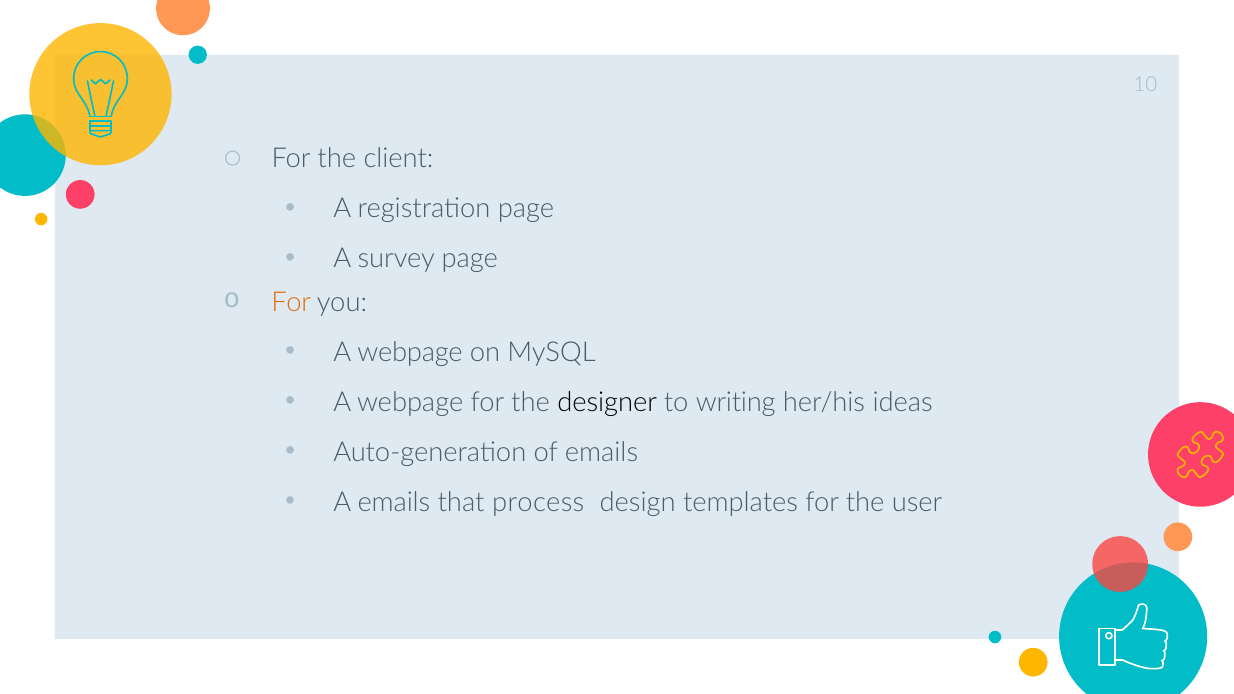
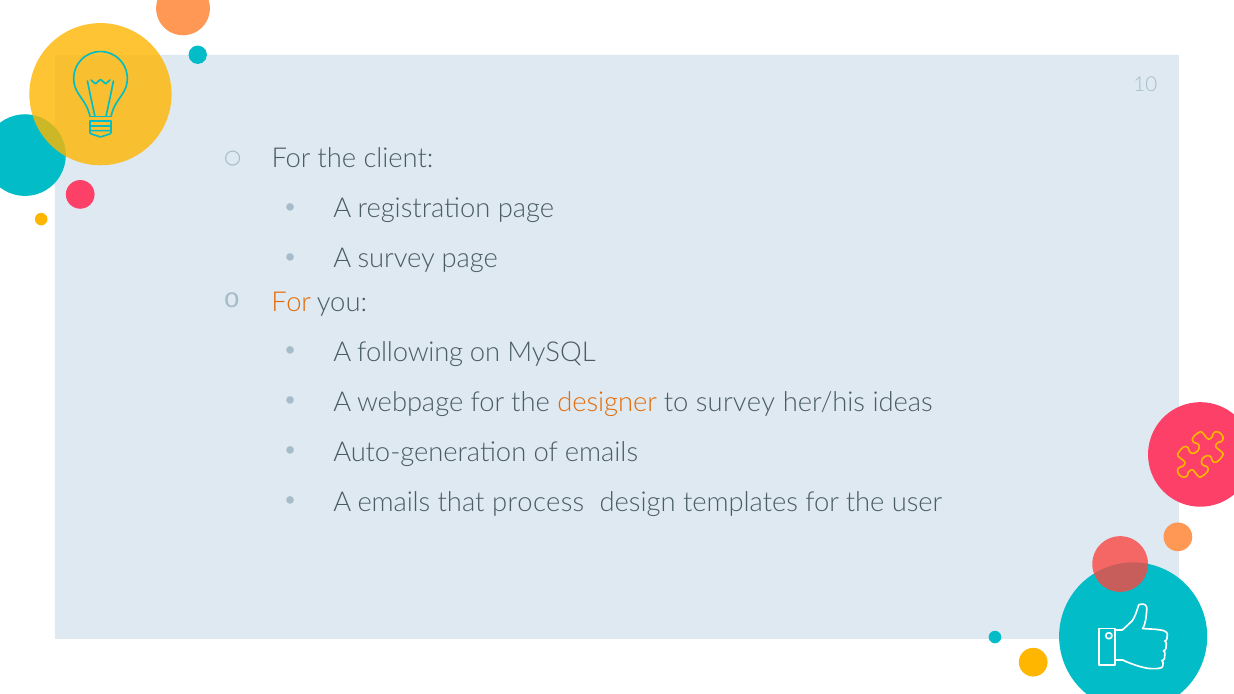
webpage at (410, 352): webpage -> following
designer colour: black -> orange
to writing: writing -> survey
